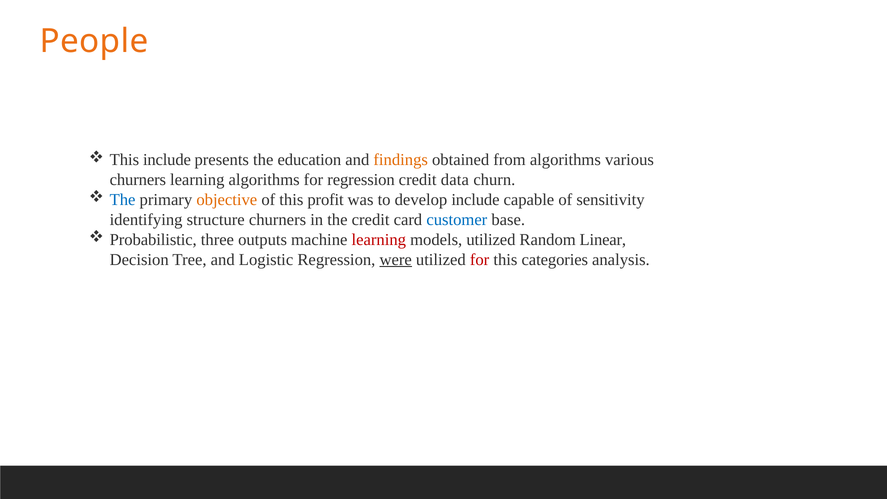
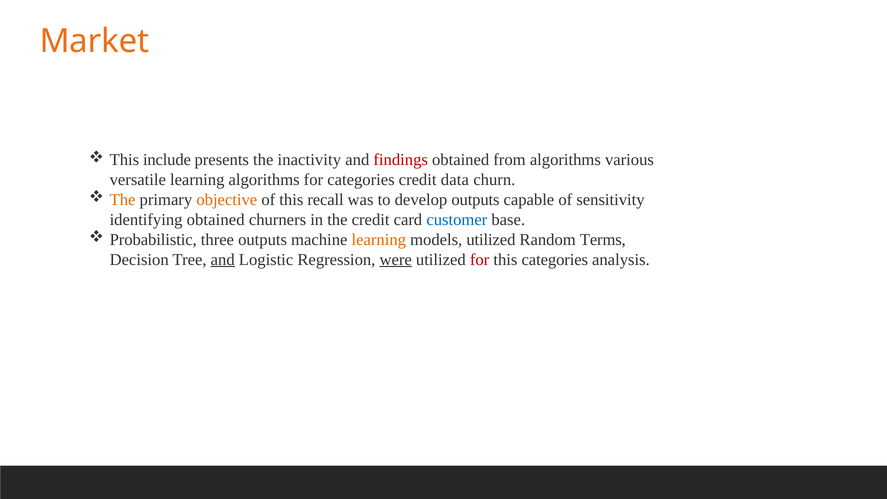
People: People -> Market
education: education -> inactivity
findings colour: orange -> red
churners at (138, 180): churners -> versatile
for regression: regression -> categories
The at (123, 200) colour: blue -> orange
profit: profit -> recall
develop include: include -> outputs
identifying structure: structure -> obtained
learning at (379, 240) colour: red -> orange
Linear: Linear -> Terms
and at (223, 260) underline: none -> present
